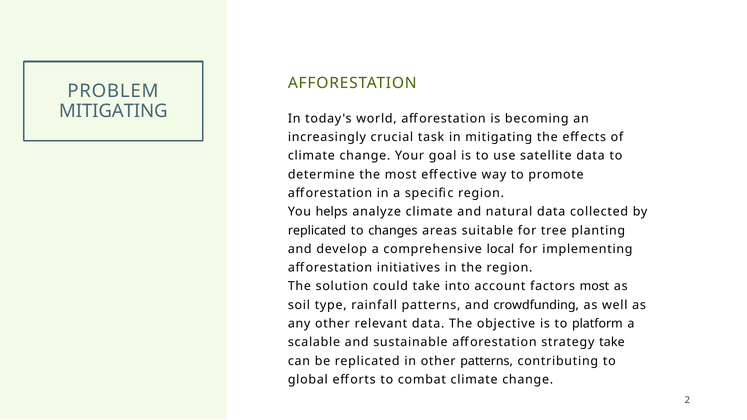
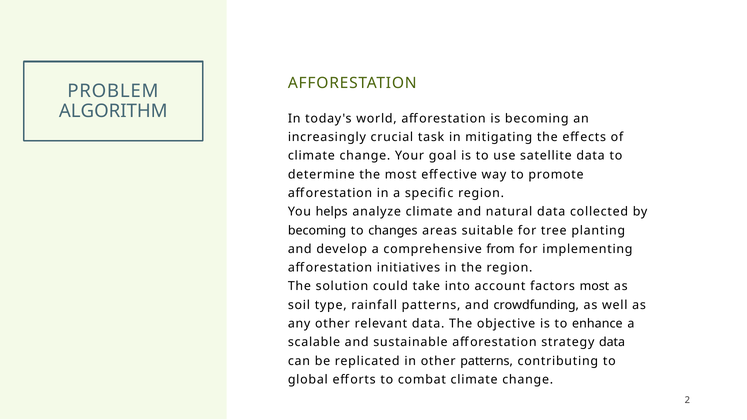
MITIGATING at (113, 111): MITIGATING -> ALGORITHM
replicated at (317, 231): replicated -> becoming
local: local -> from
platform: platform -> enhance
strategy take: take -> data
